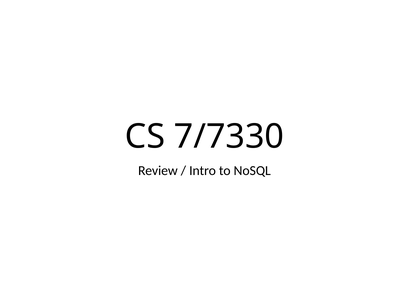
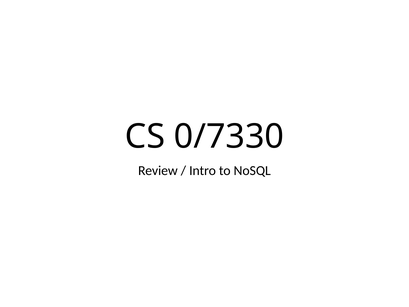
7/7330: 7/7330 -> 0/7330
